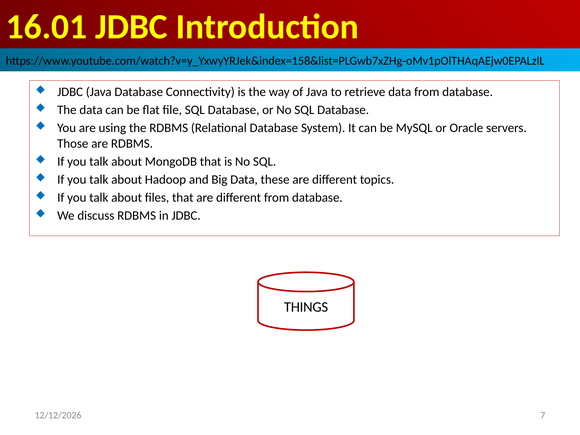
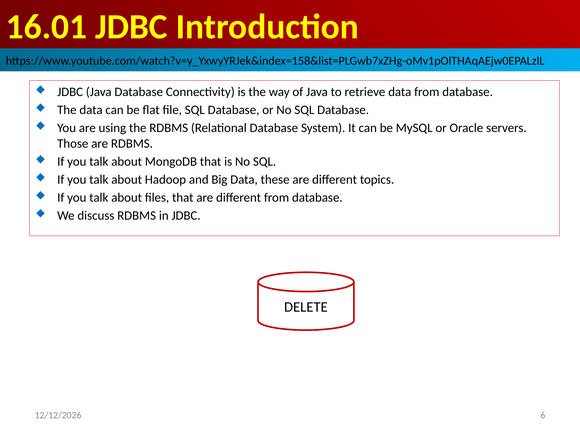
THINGS: THINGS -> DELETE
7: 7 -> 6
